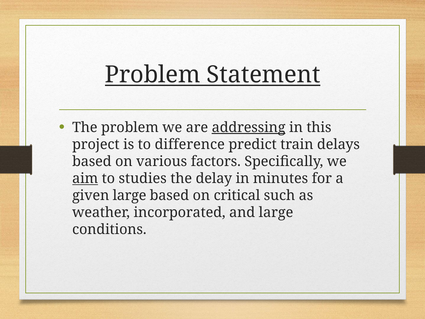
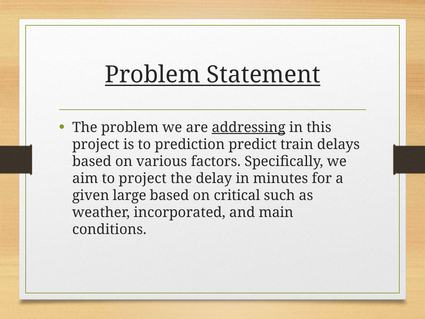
difference: difference -> prediction
aim underline: present -> none
to studies: studies -> project
and large: large -> main
